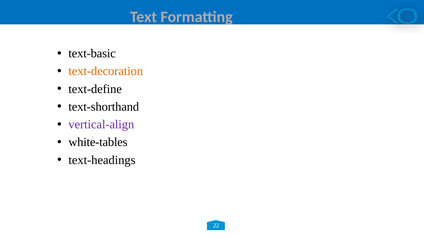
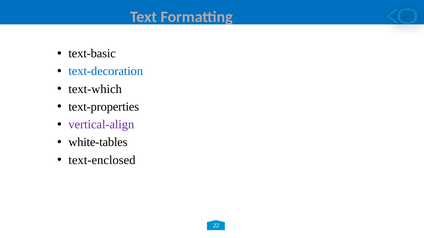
text-decoration colour: orange -> blue
text-define: text-define -> text-which
text-shorthand: text-shorthand -> text-properties
text-headings: text-headings -> text-enclosed
